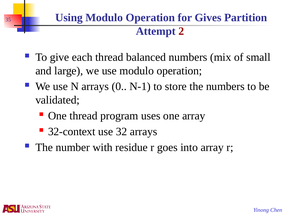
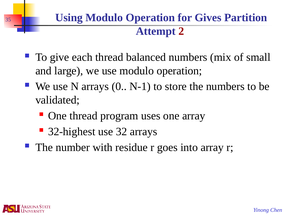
32-context: 32-context -> 32-highest
